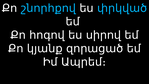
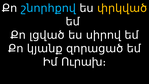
փրկված colour: light blue -> yellow
հոգով: հոգով -> լցված
Ապրեմ։: Ապրեմ։ -> Ուրախ։
